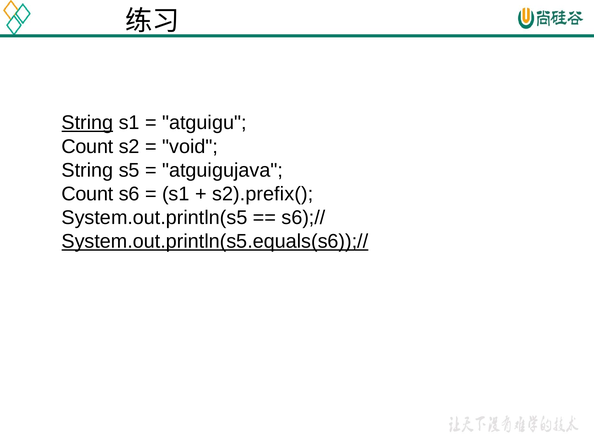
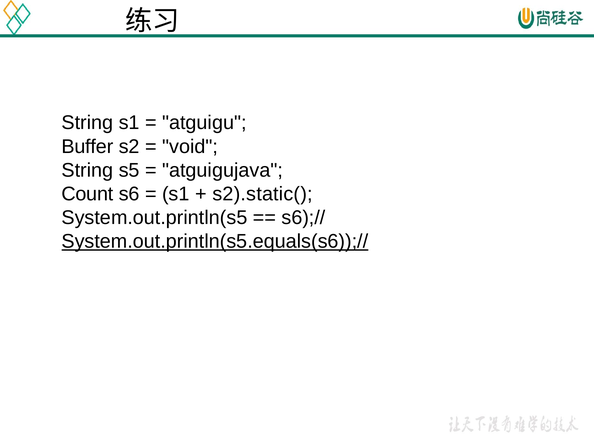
String at (87, 123) underline: present -> none
Count at (87, 147): Count -> Buffer
s2).prefix(: s2).prefix( -> s2).static(
